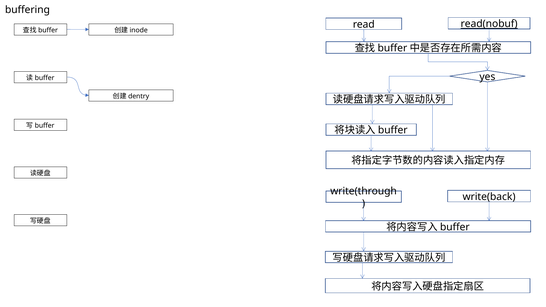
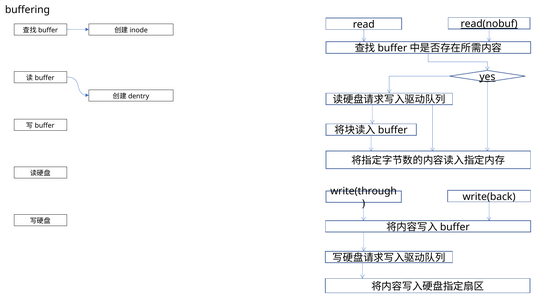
yes underline: none -> present
